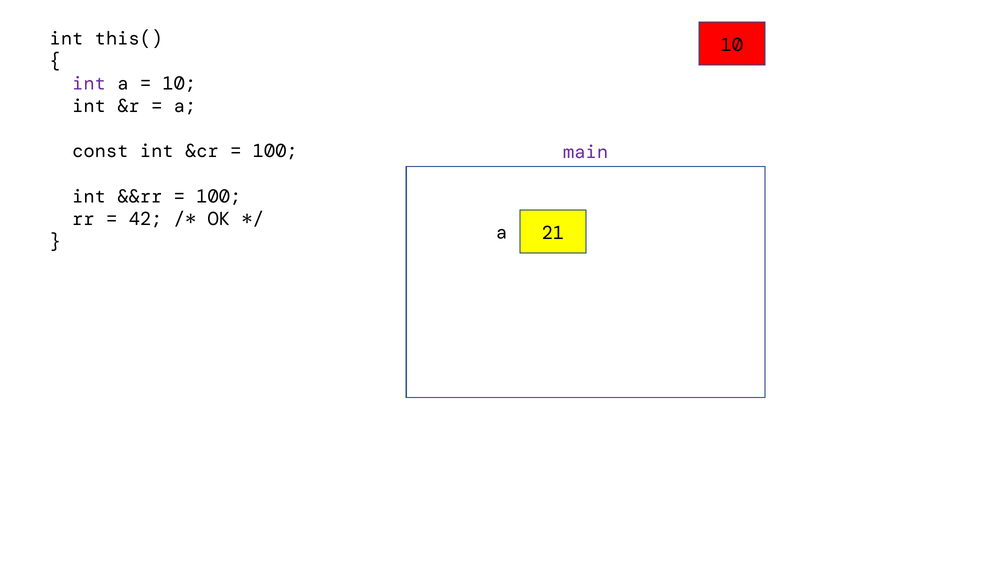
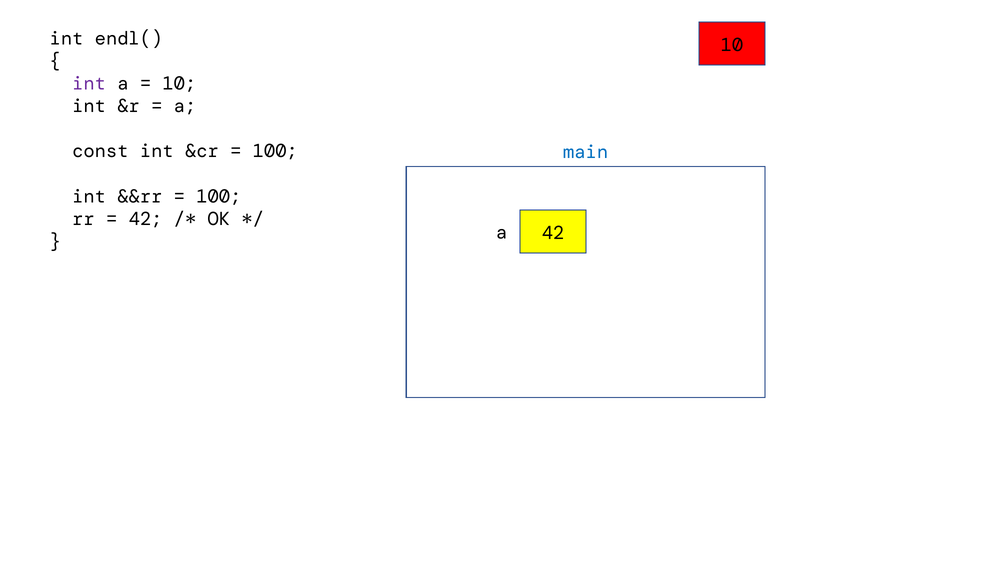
this(: this( -> endl(
main colour: purple -> blue
21 at (553, 233): 21 -> 42
